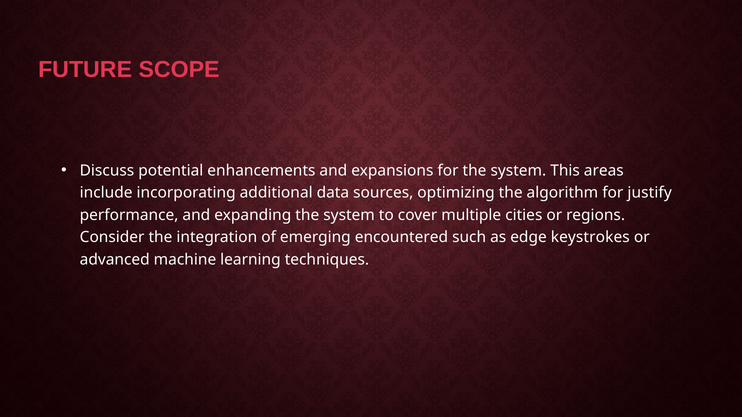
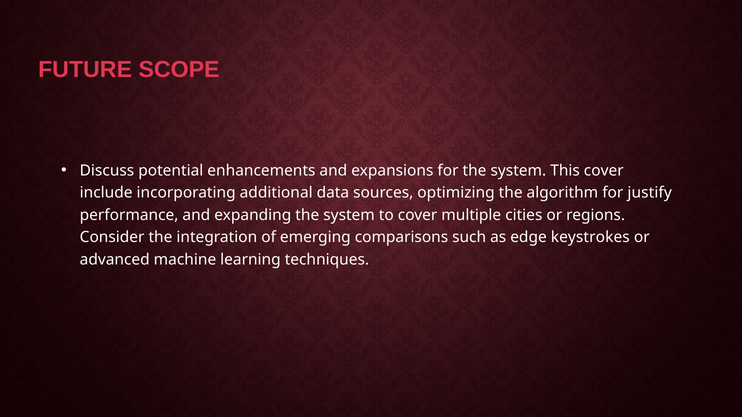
This areas: areas -> cover
encountered: encountered -> comparisons
